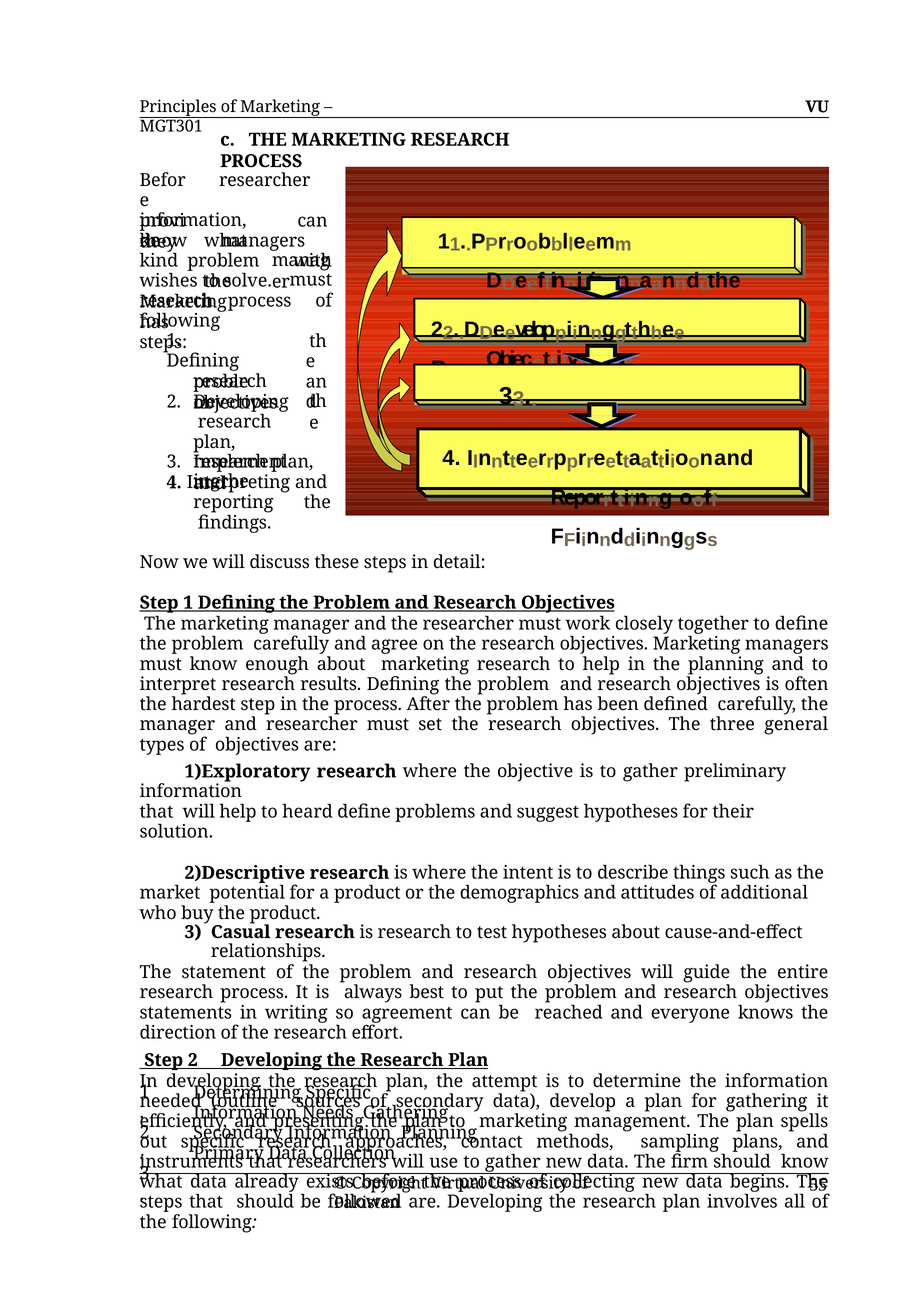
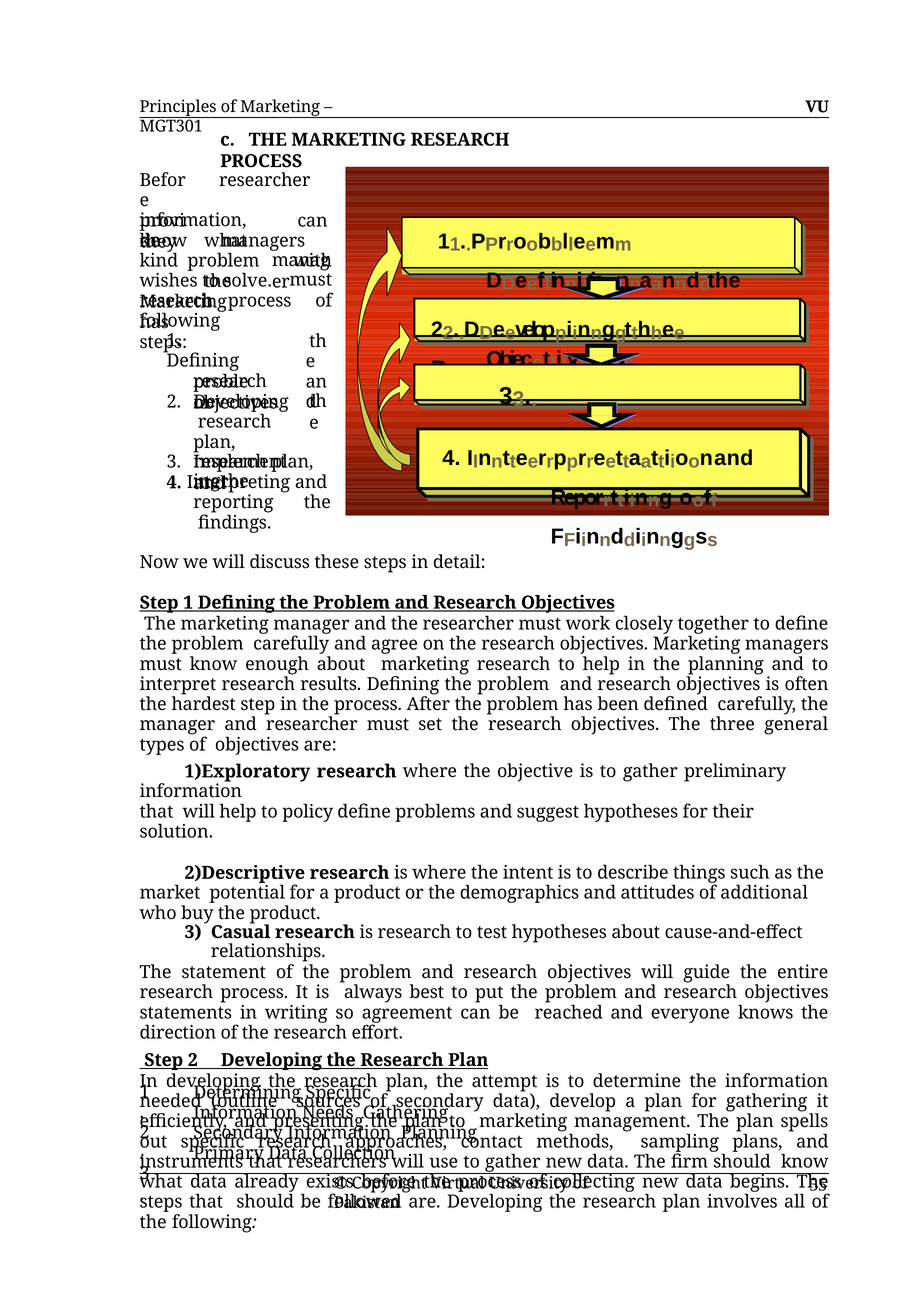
heard: heard -> policy
